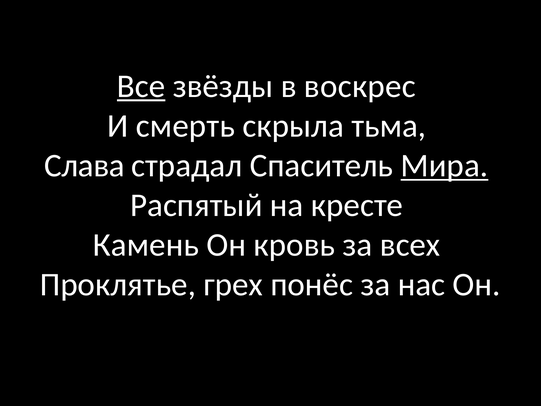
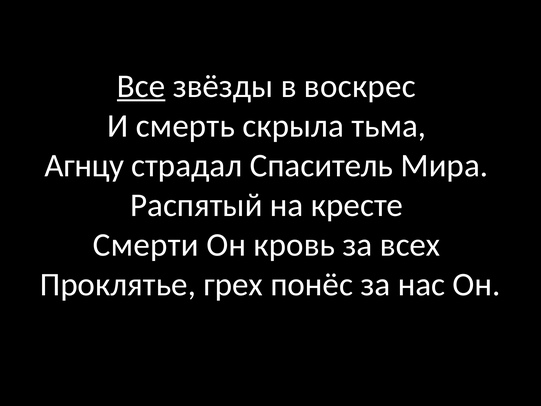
Слава: Слава -> Агнцу
Мира underline: present -> none
Камень: Камень -> Смерти
